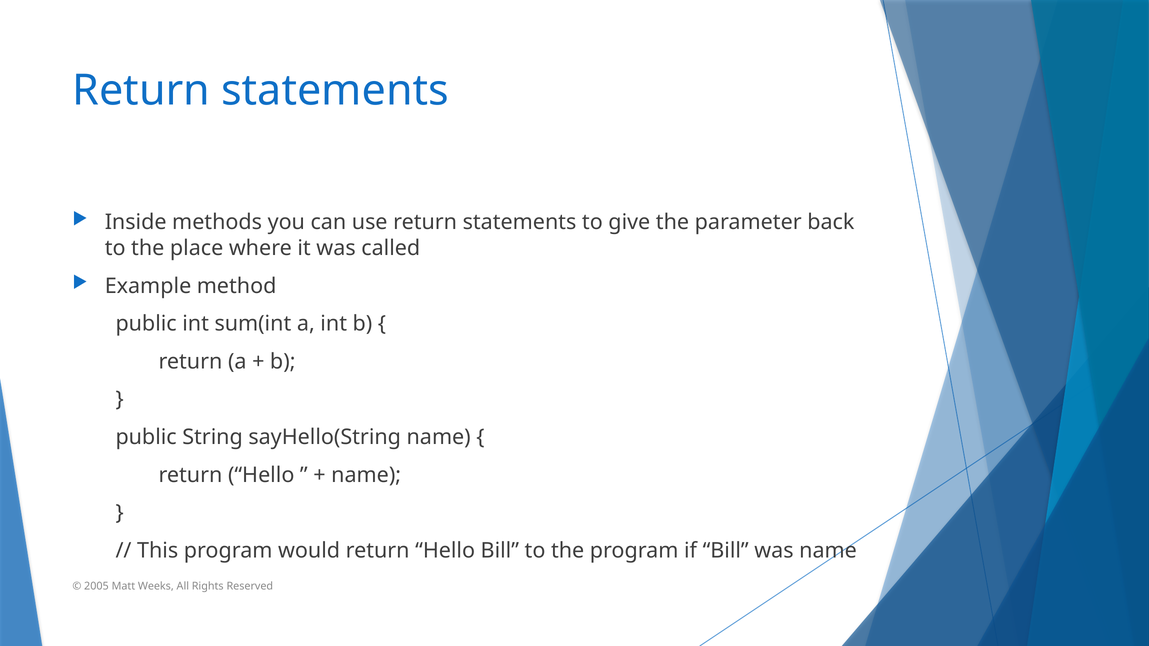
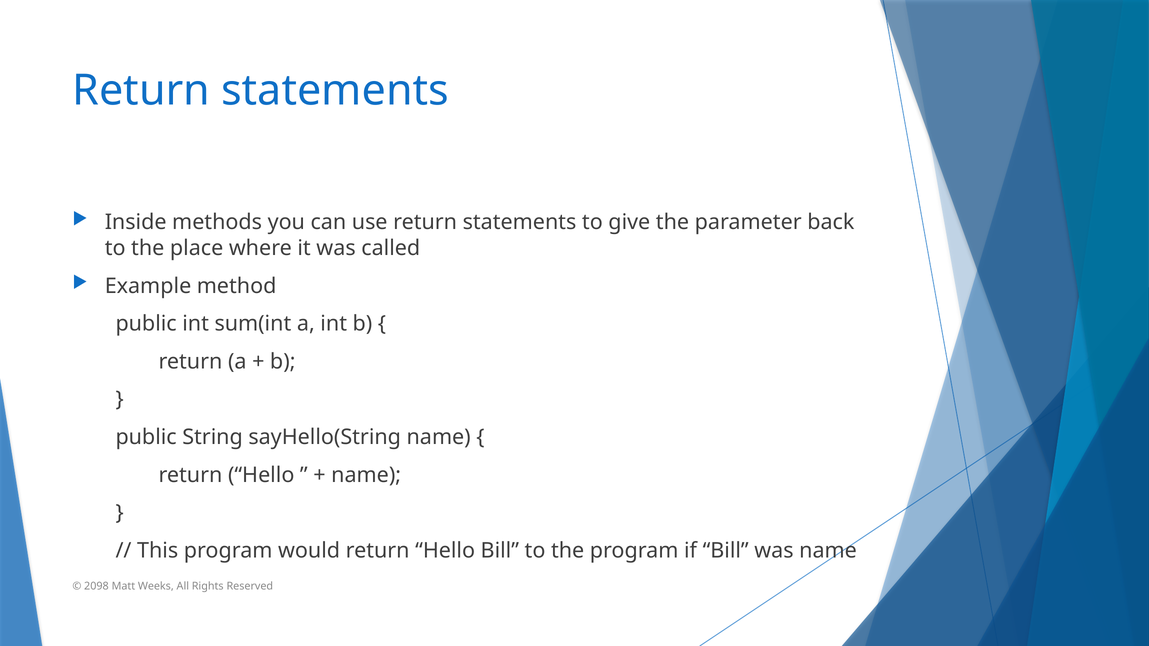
2005: 2005 -> 2098
